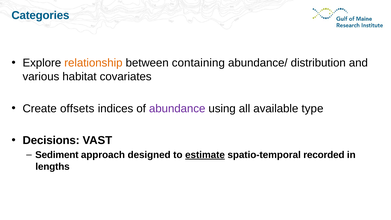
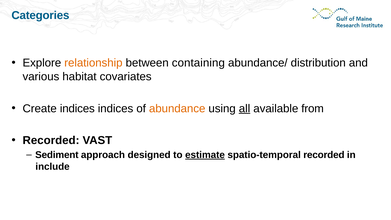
Create offsets: offsets -> indices
abundance colour: purple -> orange
all underline: none -> present
type: type -> from
Decisions at (51, 140): Decisions -> Recorded
lengths: lengths -> include
